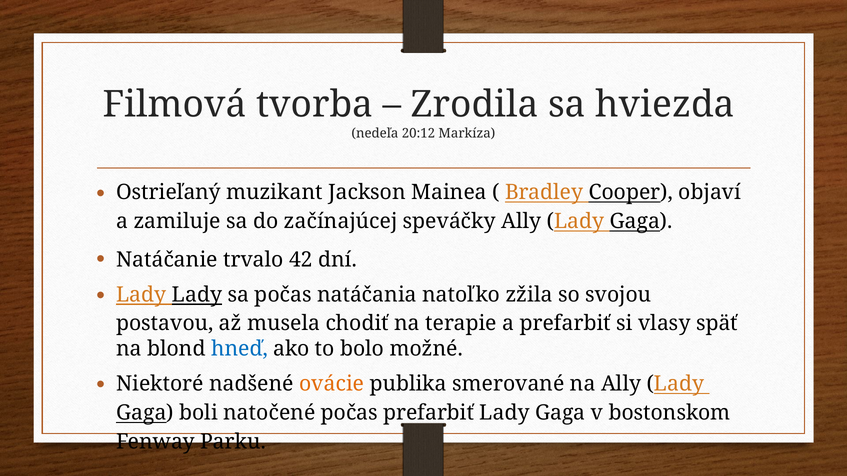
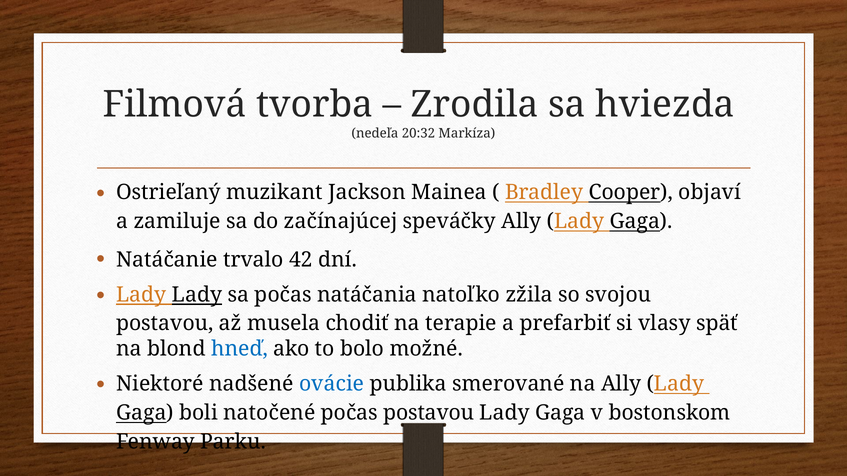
20:12: 20:12 -> 20:32
ovácie colour: orange -> blue
počas prefarbiť: prefarbiť -> postavou
